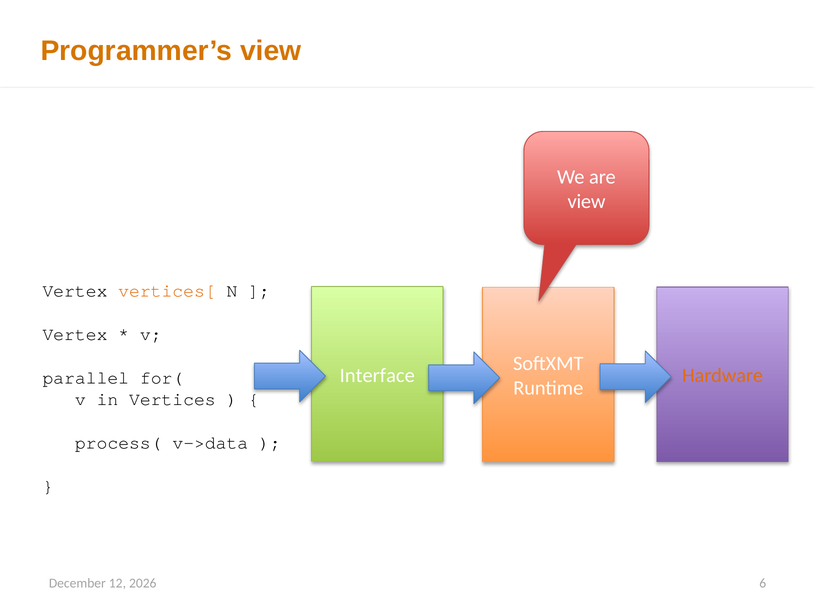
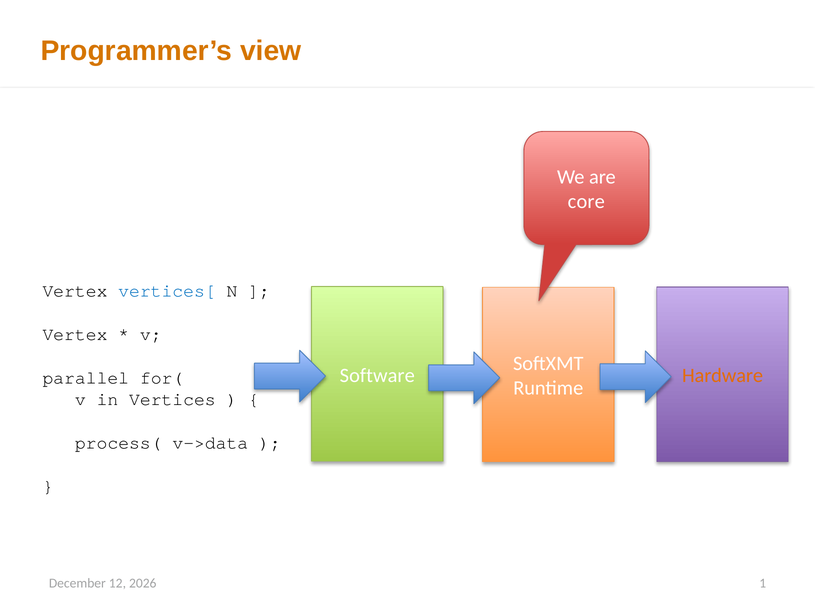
view at (586, 202): view -> core
vertices[ colour: orange -> blue
Interface: Interface -> Software
6: 6 -> 1
